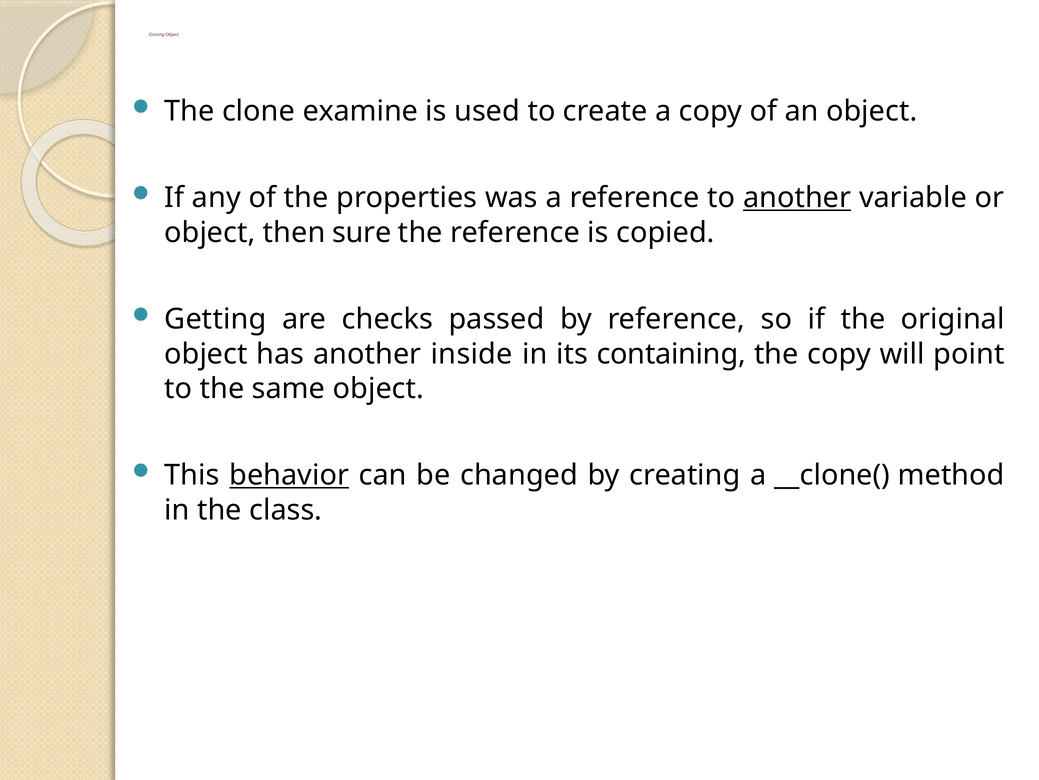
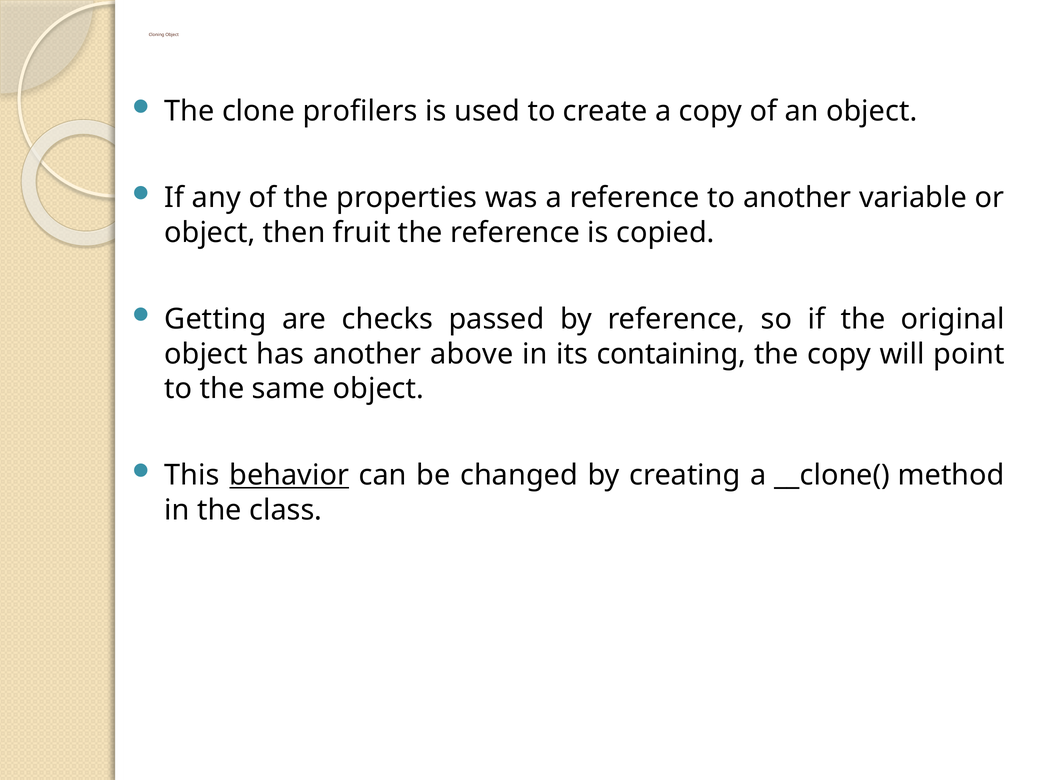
examine: examine -> profilers
another at (797, 198) underline: present -> none
sure: sure -> fruit
inside: inside -> above
